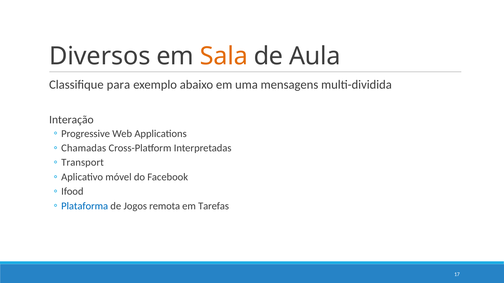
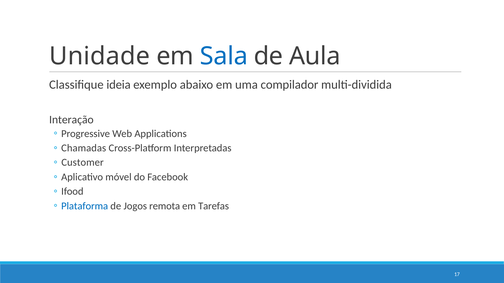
Diversos: Diversos -> Unidade
Sala colour: orange -> blue
para: para -> ideia
mensagens: mensagens -> compilador
Transport: Transport -> Customer
